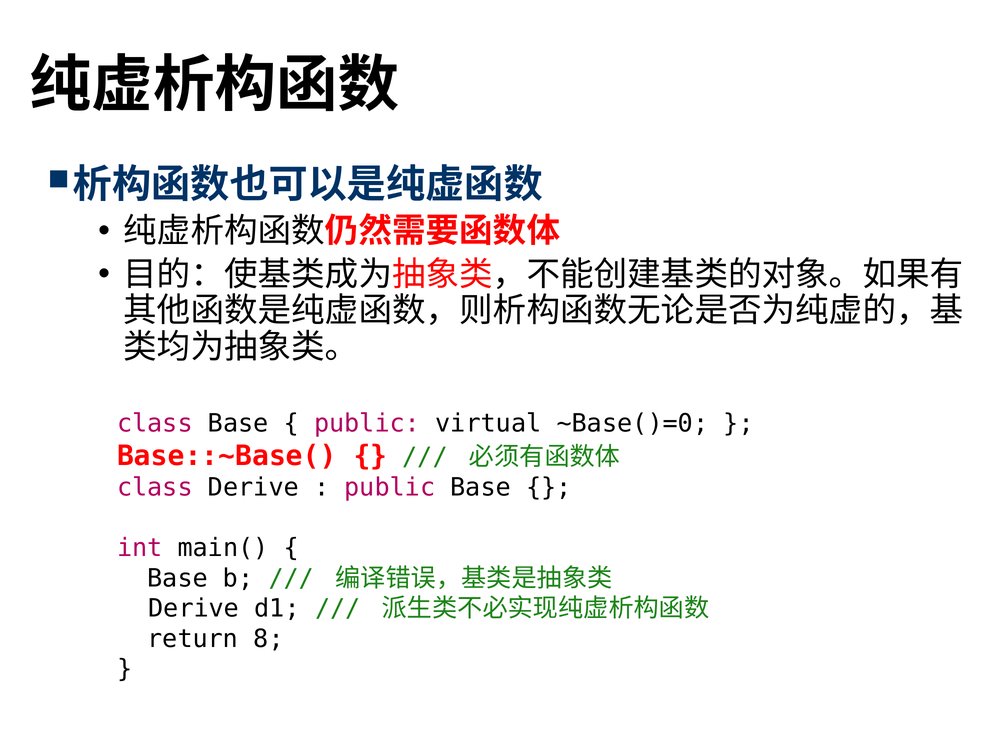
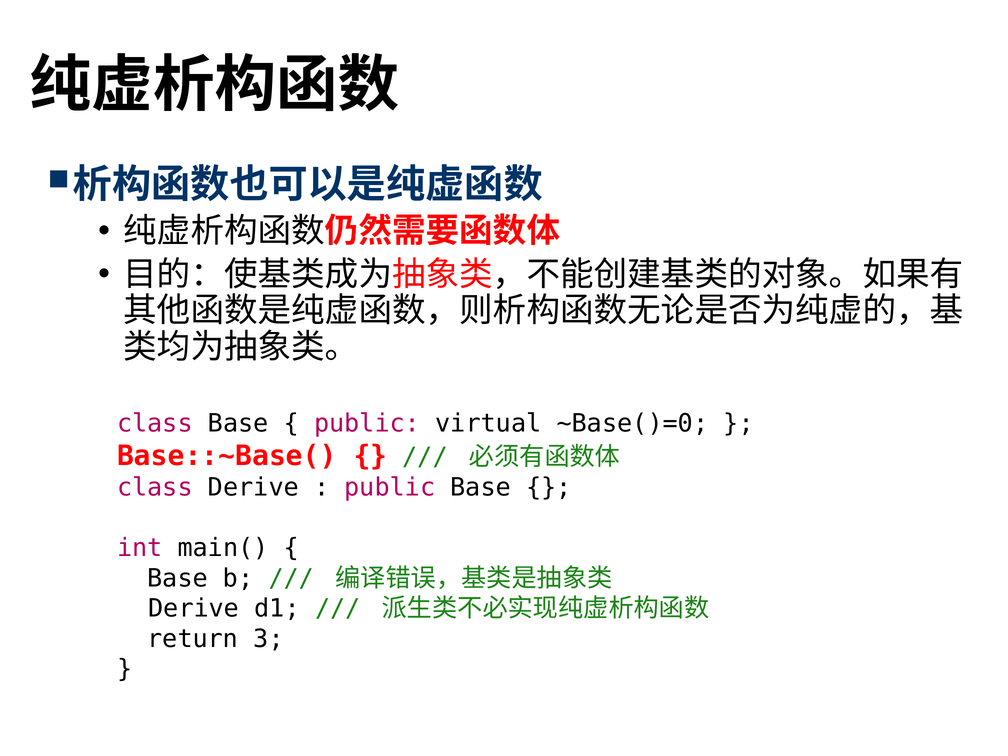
8: 8 -> 3
